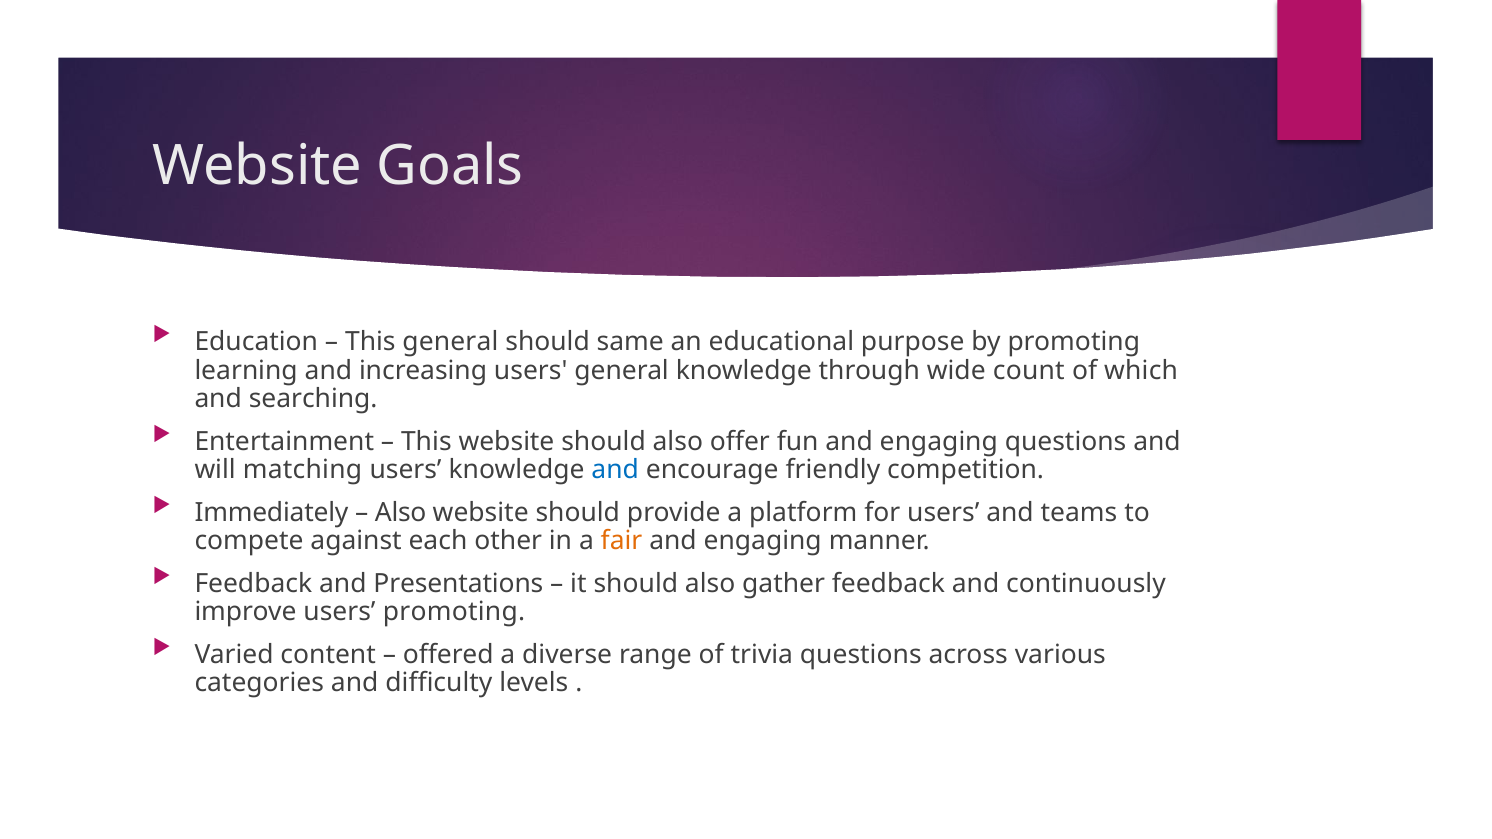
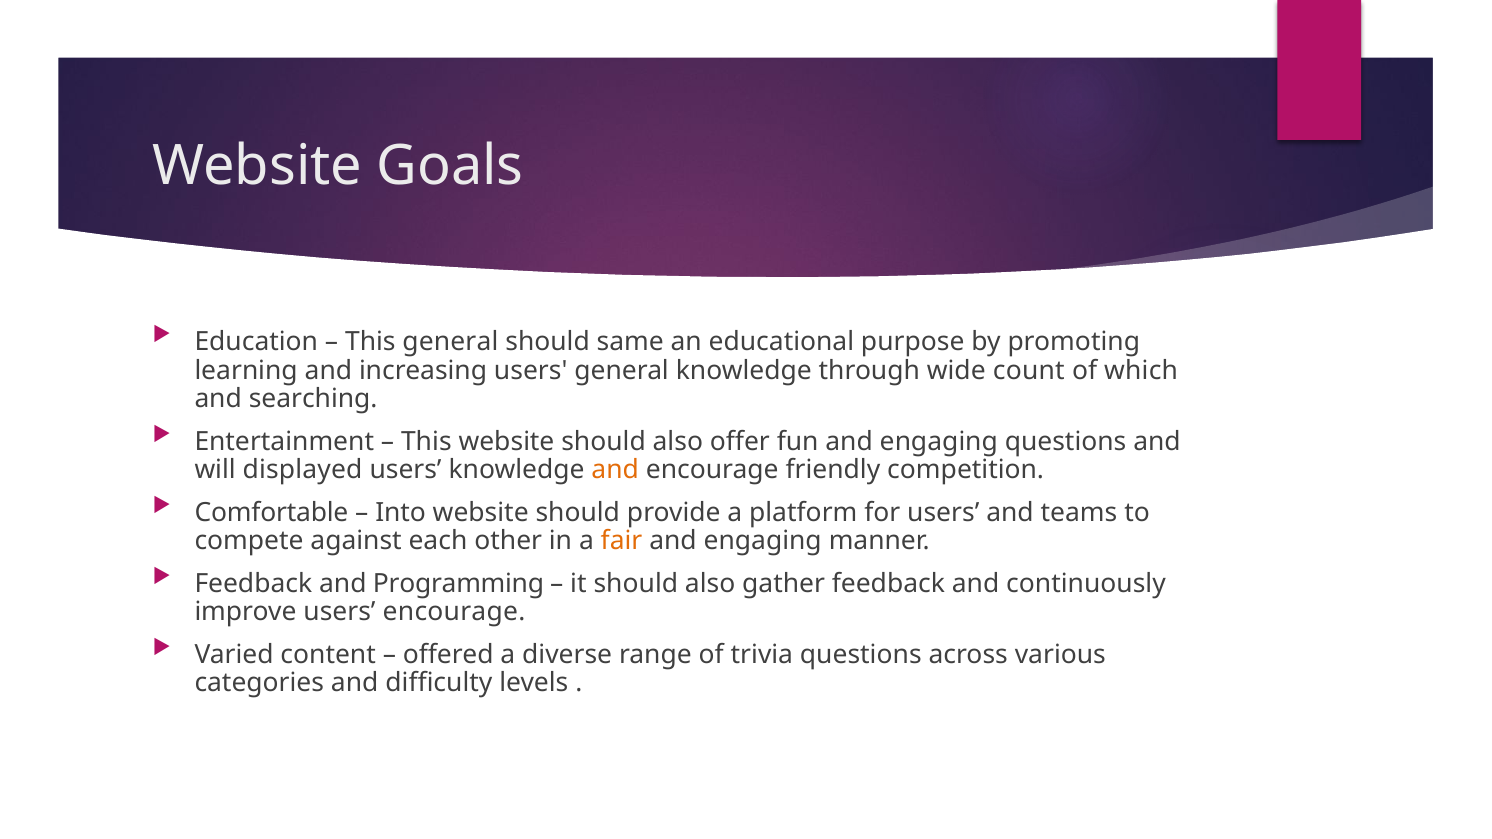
matching: matching -> displayed
and at (615, 470) colour: blue -> orange
Immediately: Immediately -> Comfortable
Also at (401, 513): Also -> Into
Presentations: Presentations -> Programming
users promoting: promoting -> encourage
